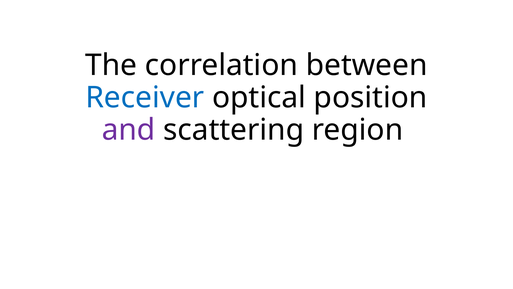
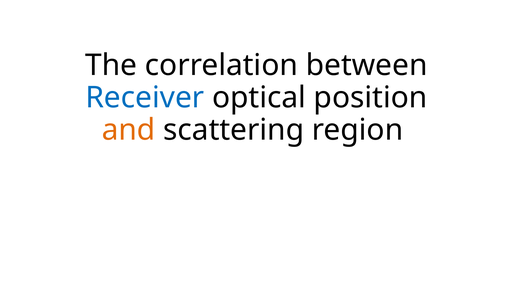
and colour: purple -> orange
